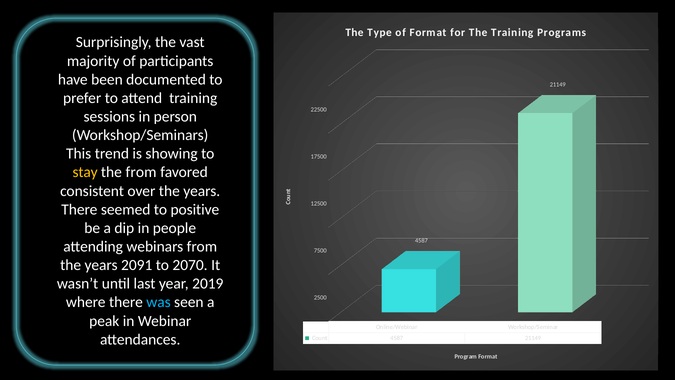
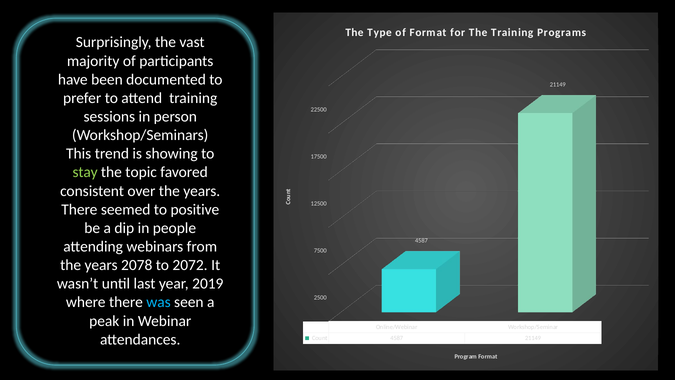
stay colour: yellow -> light green
the from: from -> topic
2091: 2091 -> 2078
2070: 2070 -> 2072
